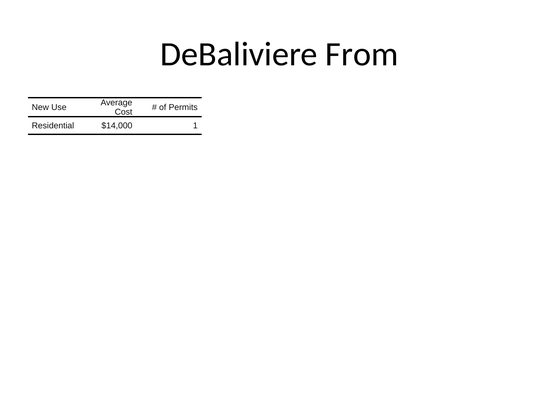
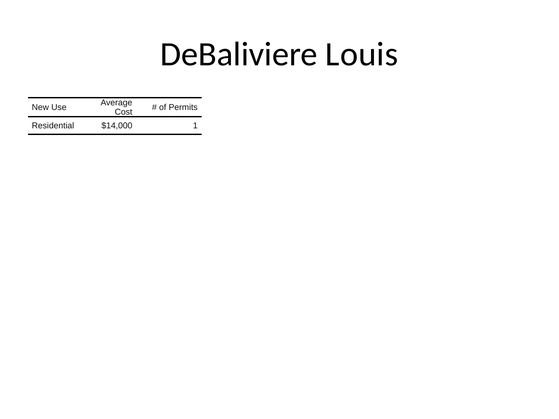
From: From -> Louis
